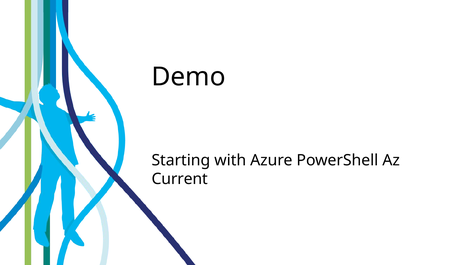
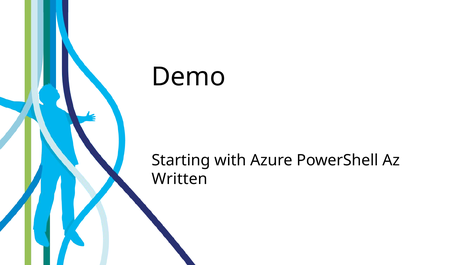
Current: Current -> Written
